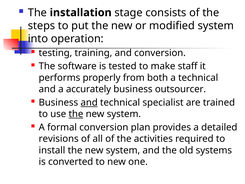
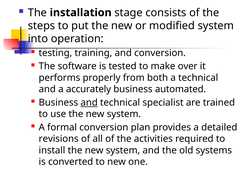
staff: staff -> over
outsourcer: outsourcer -> automated
the at (76, 114) underline: present -> none
